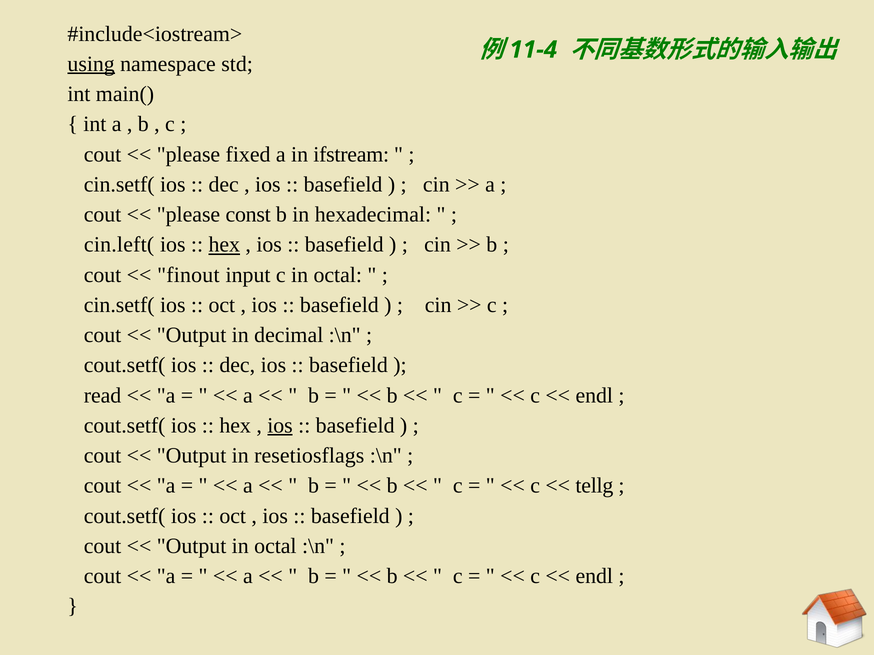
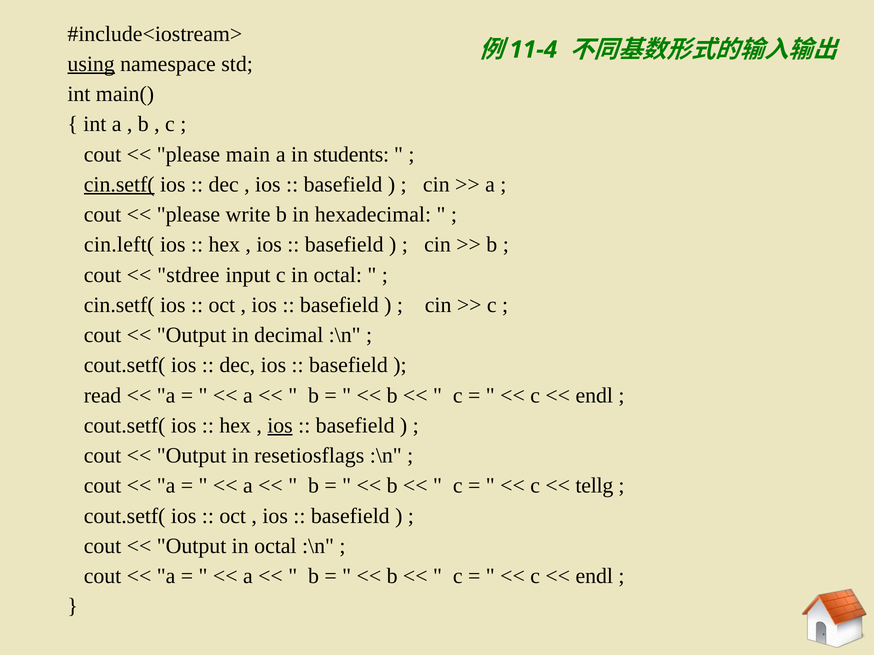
fixed: fixed -> main
ifstream: ifstream -> students
cin.setf( at (119, 185) underline: none -> present
const: const -> write
hex at (224, 245) underline: present -> none
finout: finout -> stdree
